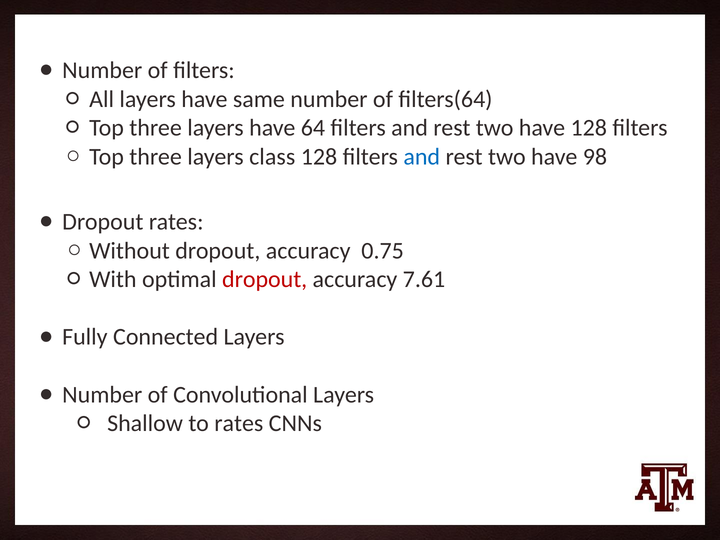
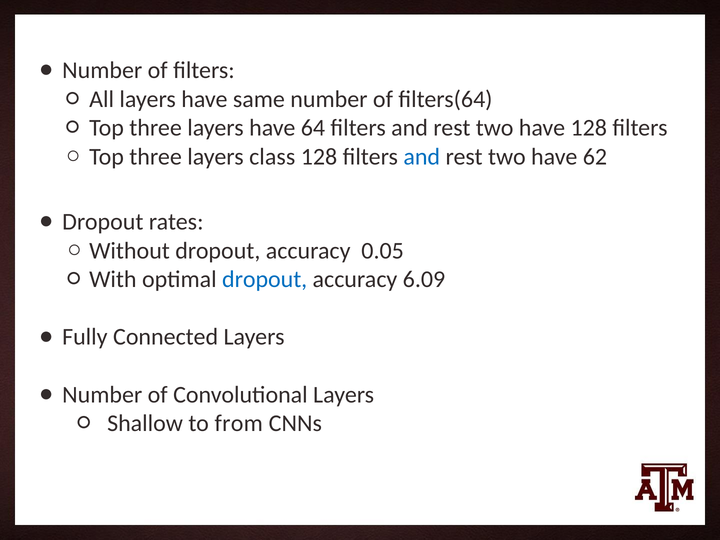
98: 98 -> 62
0.75: 0.75 -> 0.05
dropout at (265, 279) colour: red -> blue
7.61: 7.61 -> 6.09
to rates: rates -> from
